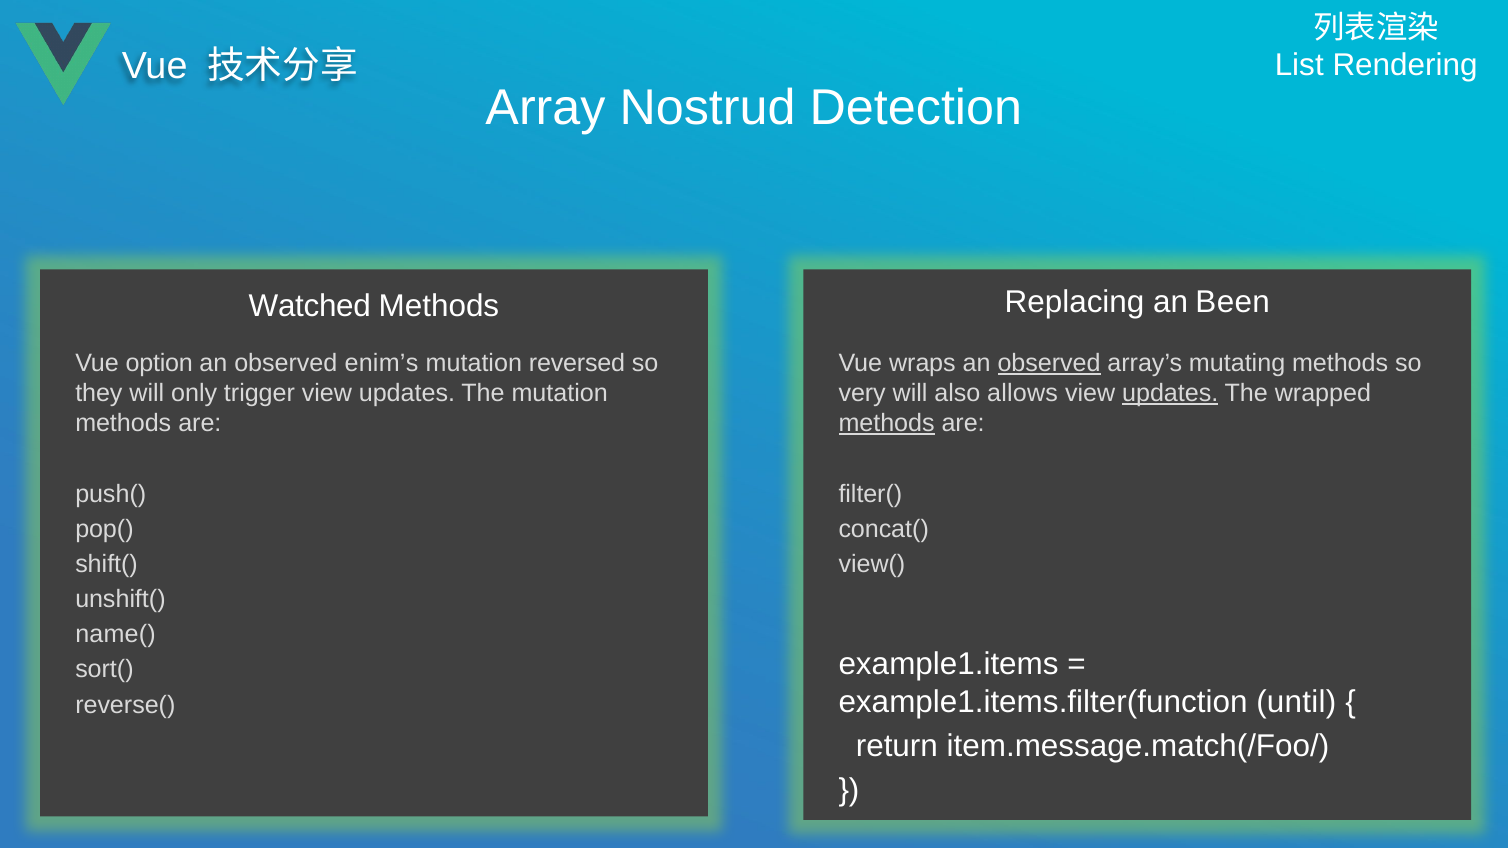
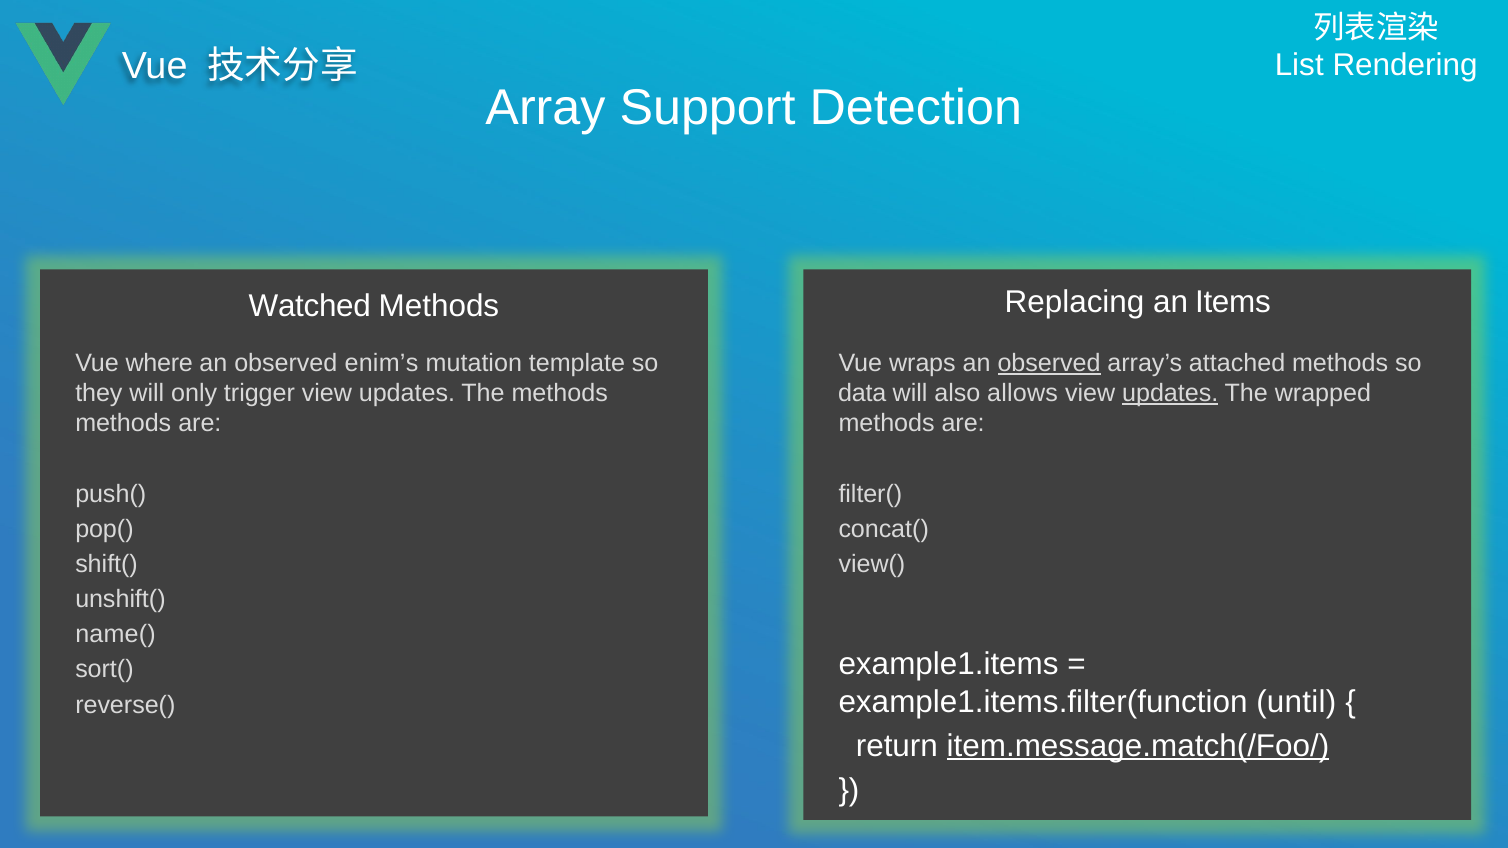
Nostrud: Nostrud -> Support
Been: Been -> Items
option: option -> where
reversed: reversed -> template
mutating: mutating -> attached
The mutation: mutation -> methods
very: very -> data
methods at (887, 424) underline: present -> none
item.message.match(/Foo/ underline: none -> present
